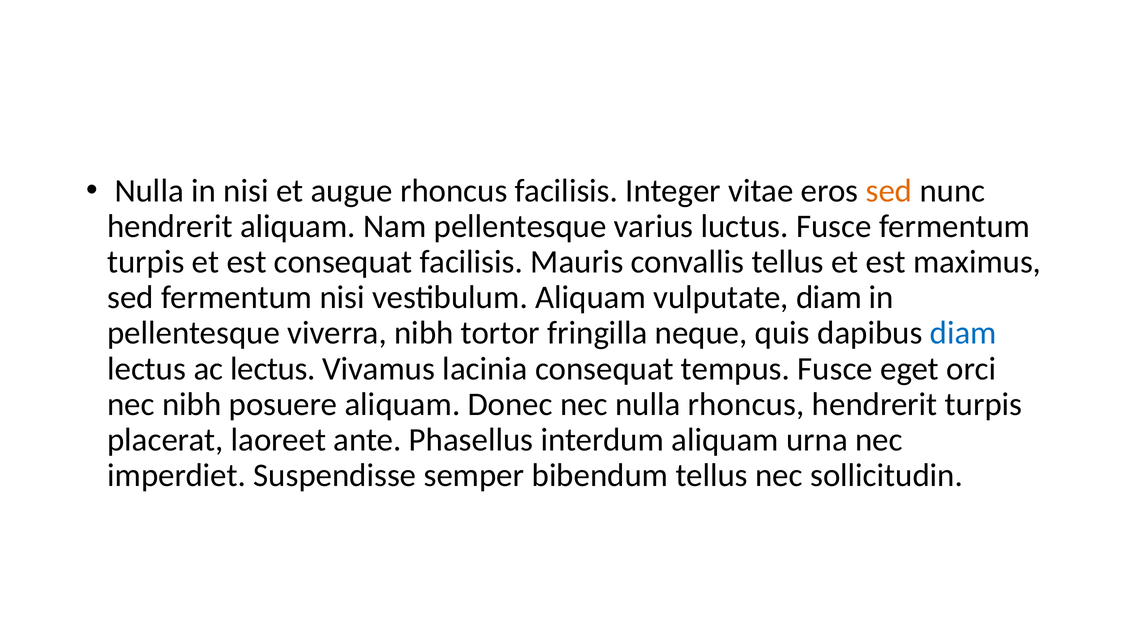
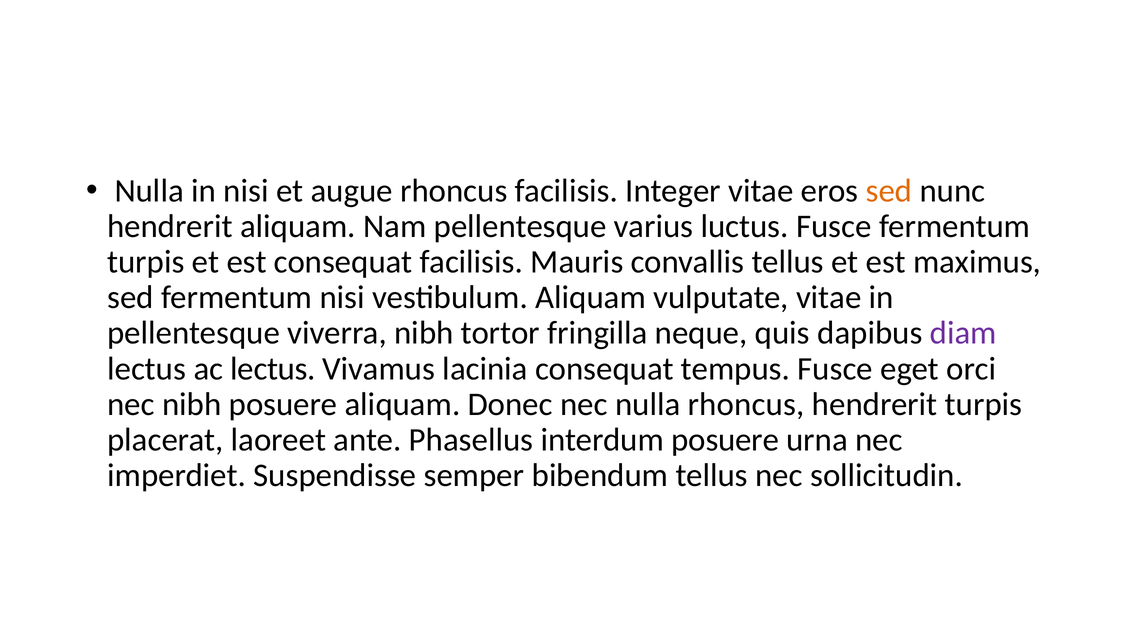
vulputate diam: diam -> vitae
diam at (963, 333) colour: blue -> purple
interdum aliquam: aliquam -> posuere
